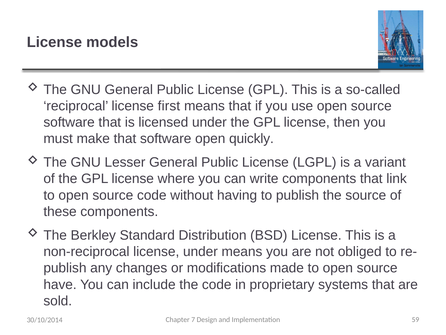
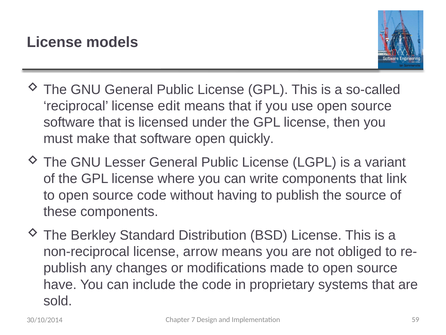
first: first -> edit
license under: under -> arrow
